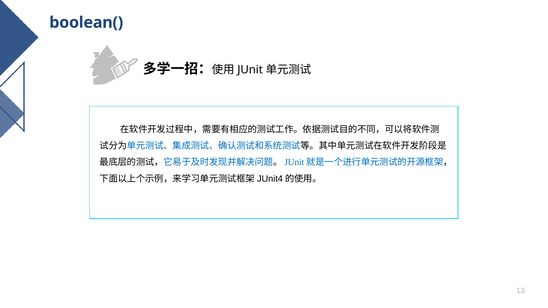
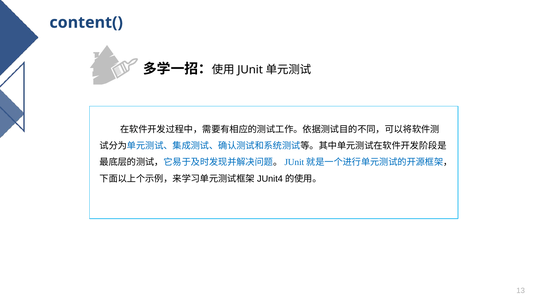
boolean(: boolean( -> content(
